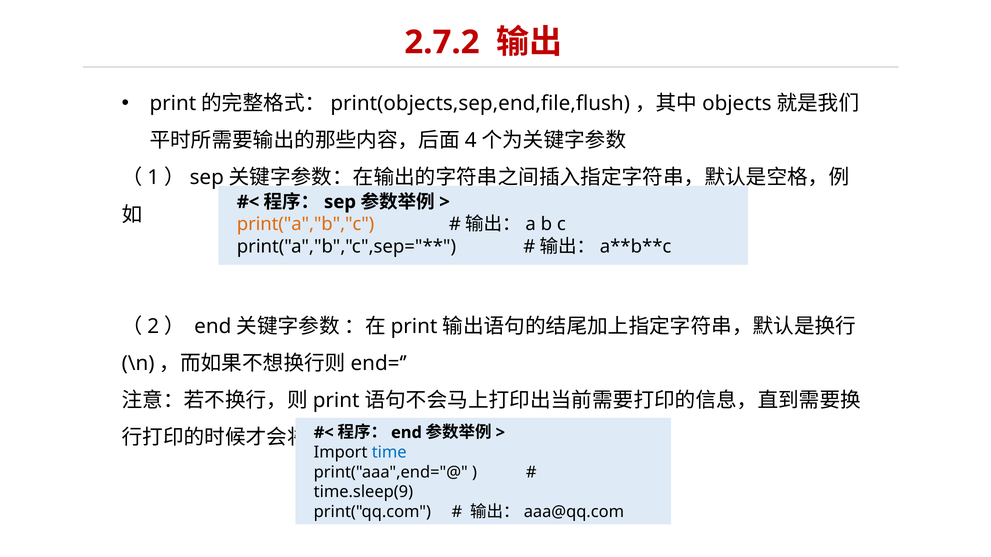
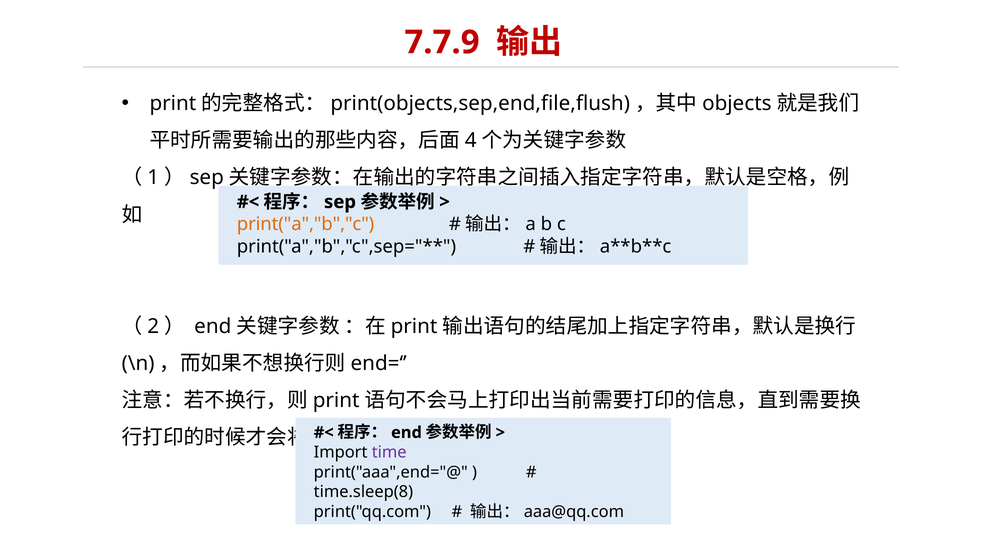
2.7.2: 2.7.2 -> 7.7.9
time colour: blue -> purple
time.sleep(9: time.sleep(9 -> time.sleep(8
